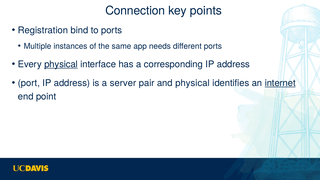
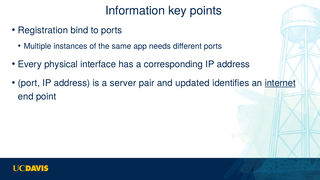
Connection: Connection -> Information
physical at (61, 64) underline: present -> none
and physical: physical -> updated
